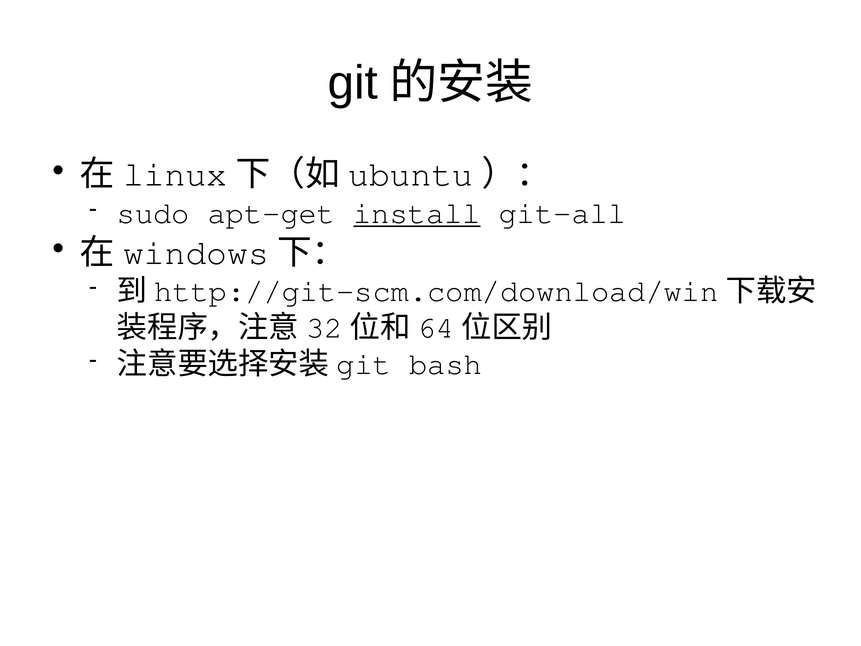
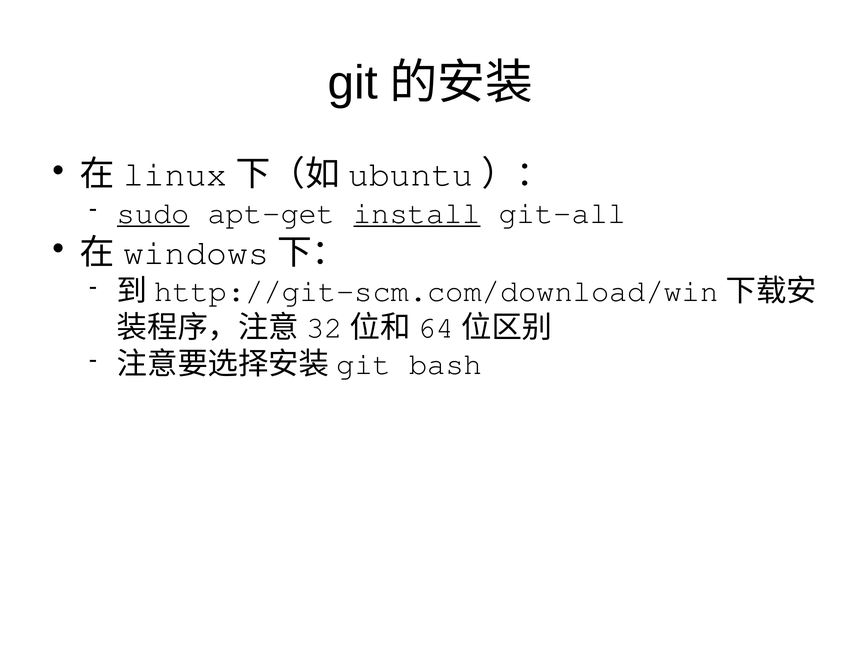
sudo underline: none -> present
